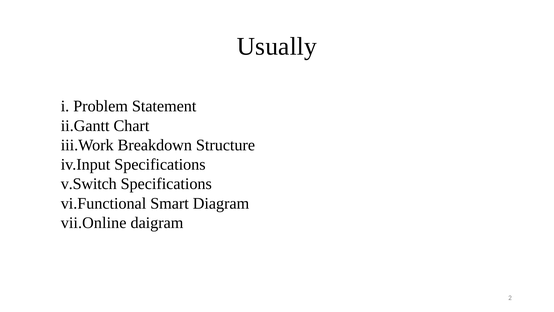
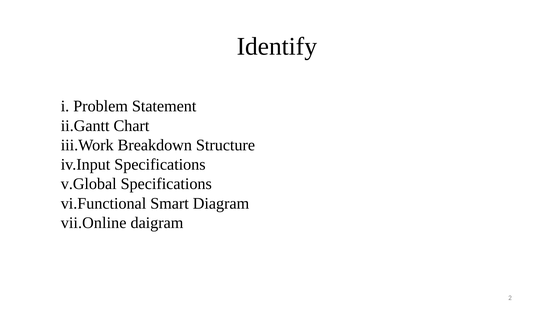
Usually: Usually -> Identify
v.Switch: v.Switch -> v.Global
